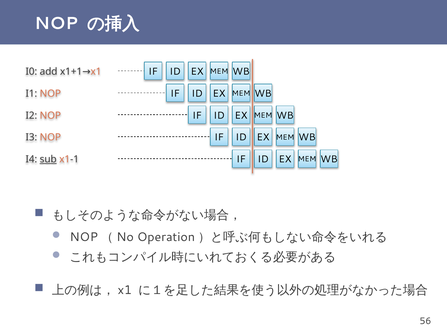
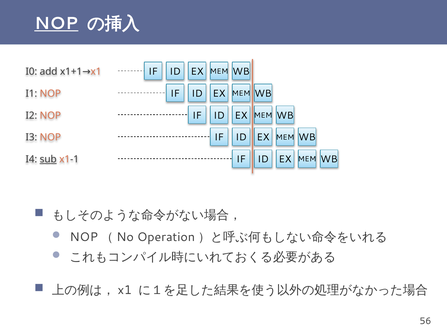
NOP at (56, 23) underline: none -> present
